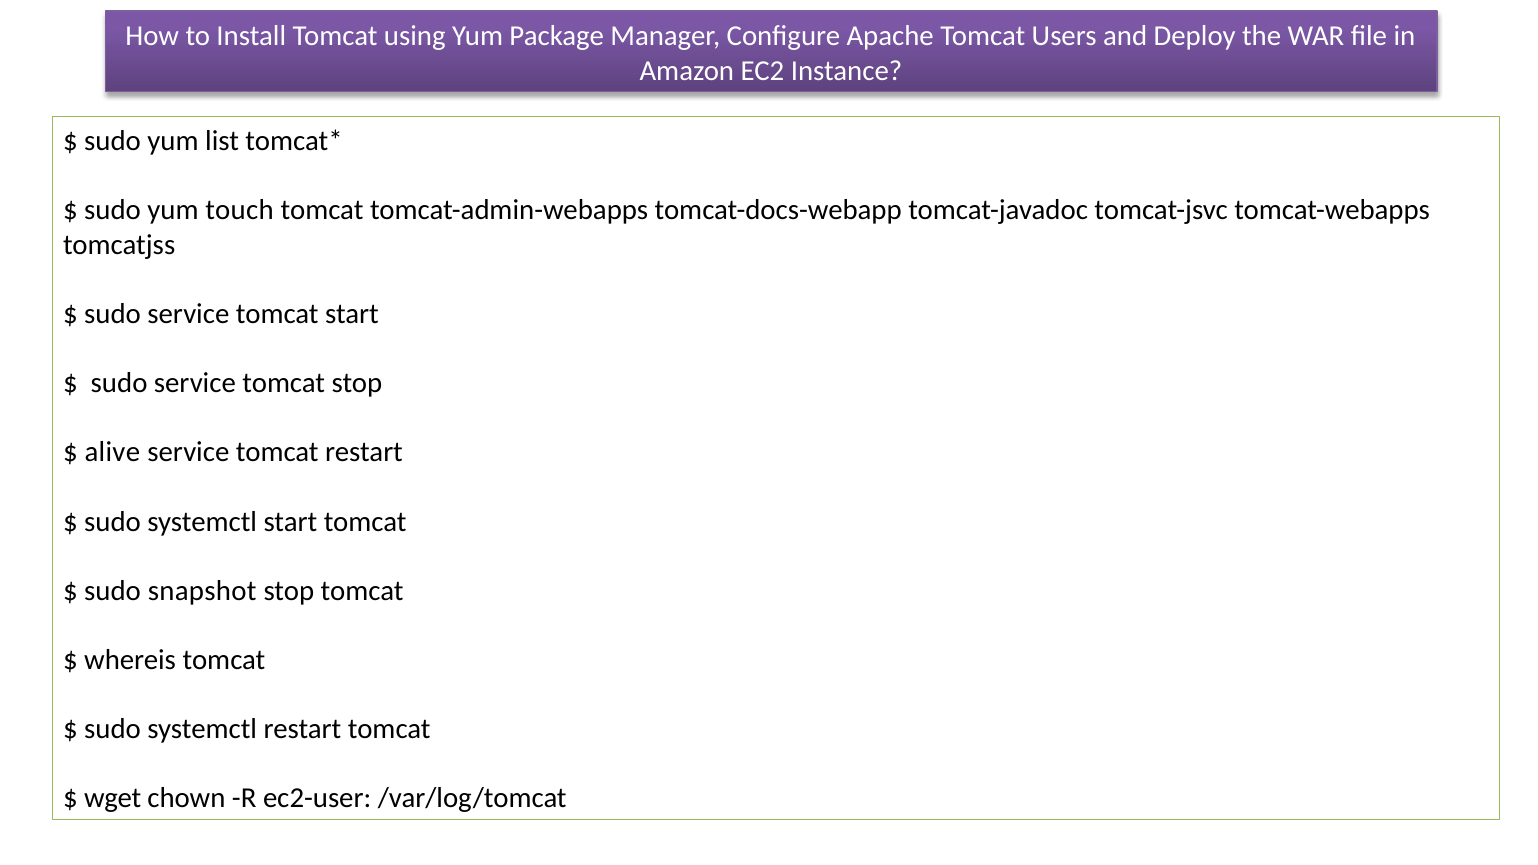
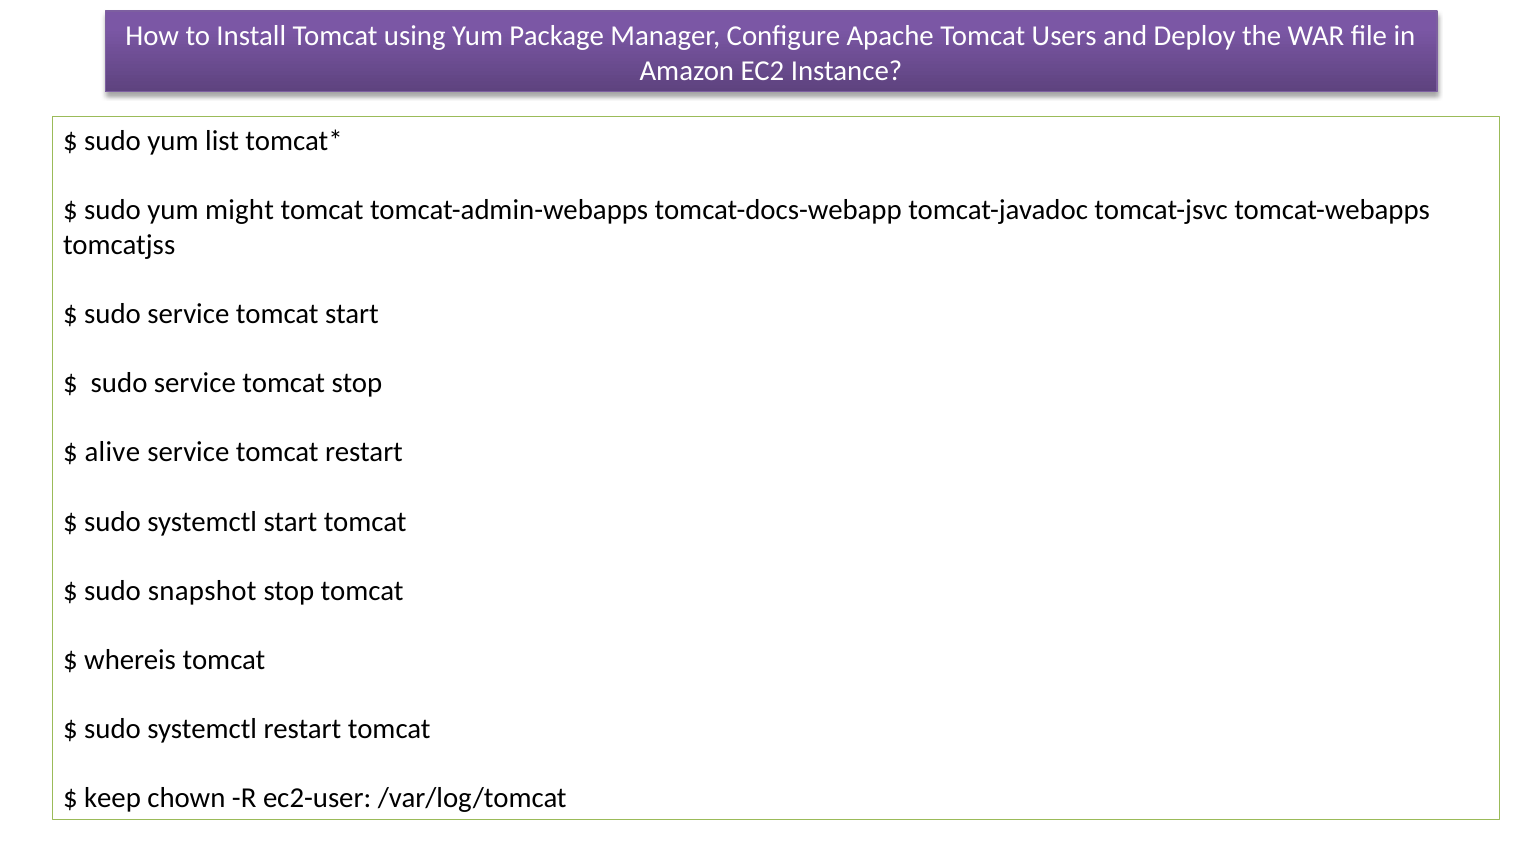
touch: touch -> might
wget: wget -> keep
